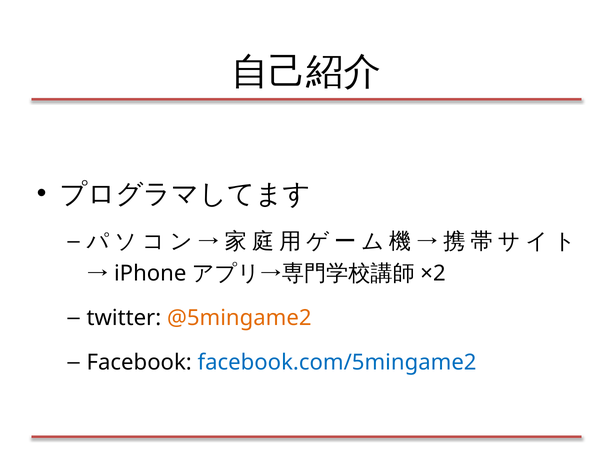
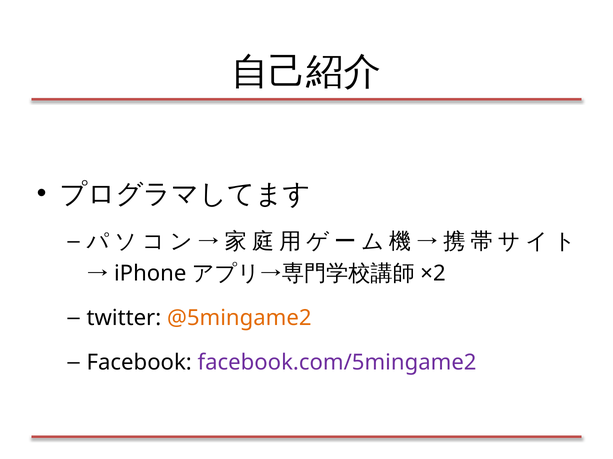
facebook.com/5mingame2 colour: blue -> purple
